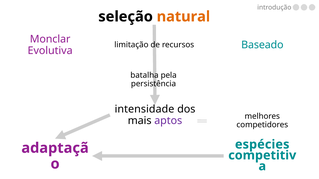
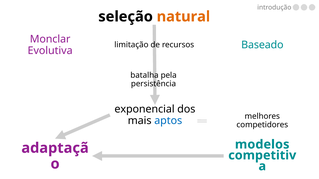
intensidade: intensidade -> exponencial
aptos colour: purple -> blue
espécies: espécies -> modelos
